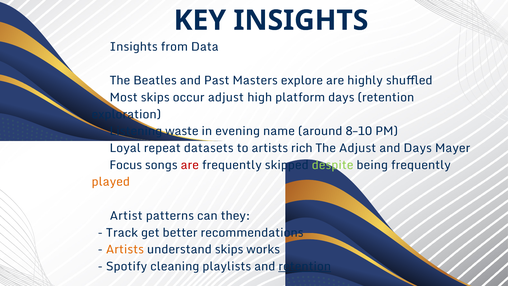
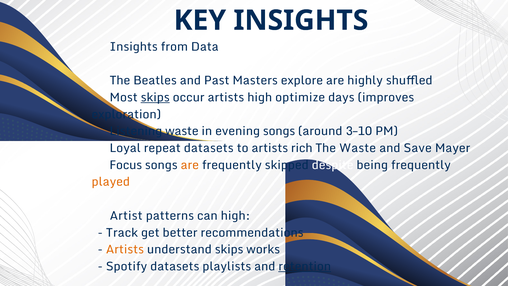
skips at (155, 97) underline: none -> present
occur adjust: adjust -> artists
platform: platform -> optimize
days retention: retention -> improves
evening name: name -> songs
8–10: 8–10 -> 3–10
The Adjust: Adjust -> Waste
and Days: Days -> Save
are at (190, 165) colour: red -> orange
despite colour: light green -> white
can they: they -> high
Spotify cleaning: cleaning -> datasets
